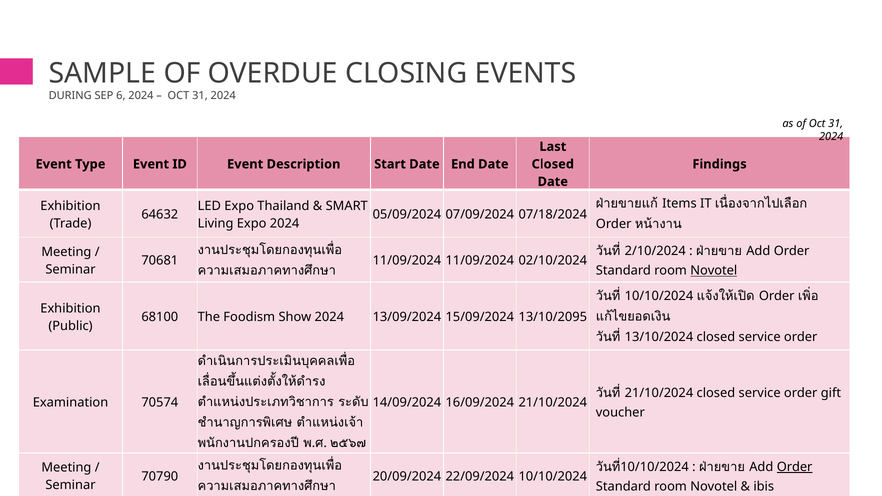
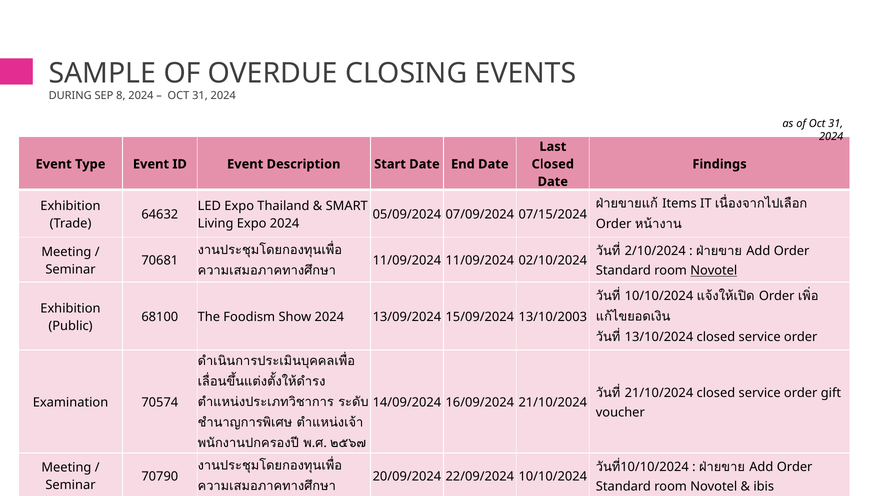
6: 6 -> 8
07/18/2024: 07/18/2024 -> 07/15/2024
13/10/2095: 13/10/2095 -> 13/10/2003
Order at (795, 467) underline: present -> none
